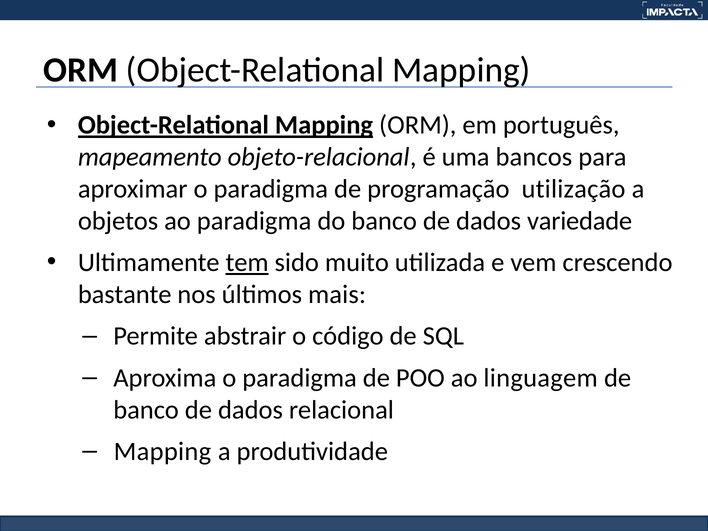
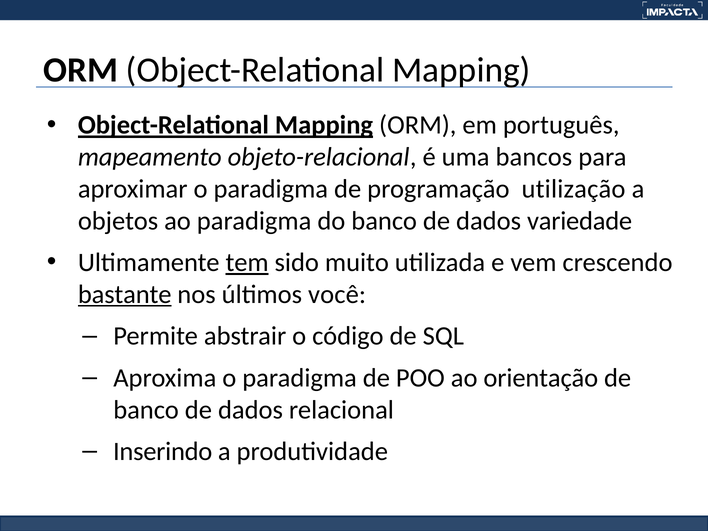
bastante underline: none -> present
mais: mais -> você
linguagem: linguagem -> orientação
Mapping at (162, 451): Mapping -> Inserindo
